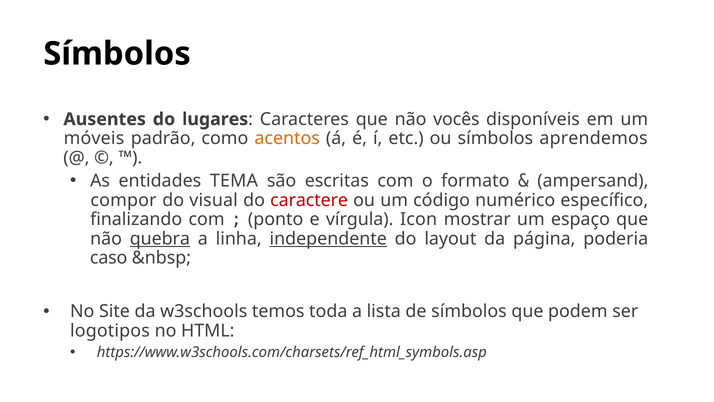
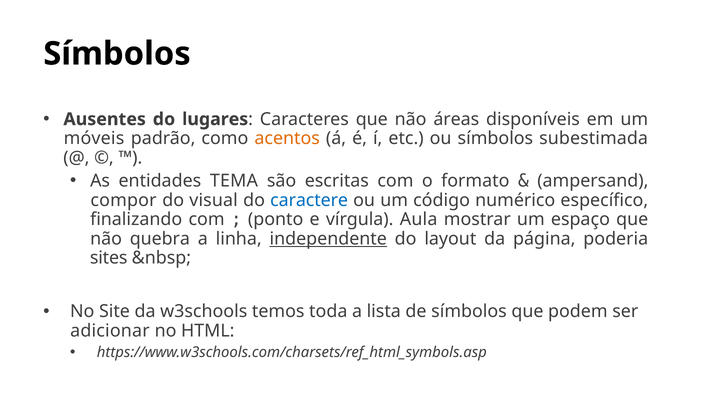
vocês: vocês -> áreas
aprendemos: aprendemos -> subestimada
caractere colour: red -> blue
Icon: Icon -> Aula
quebra underline: present -> none
caso: caso -> sites
logotipos: logotipos -> adicionar
